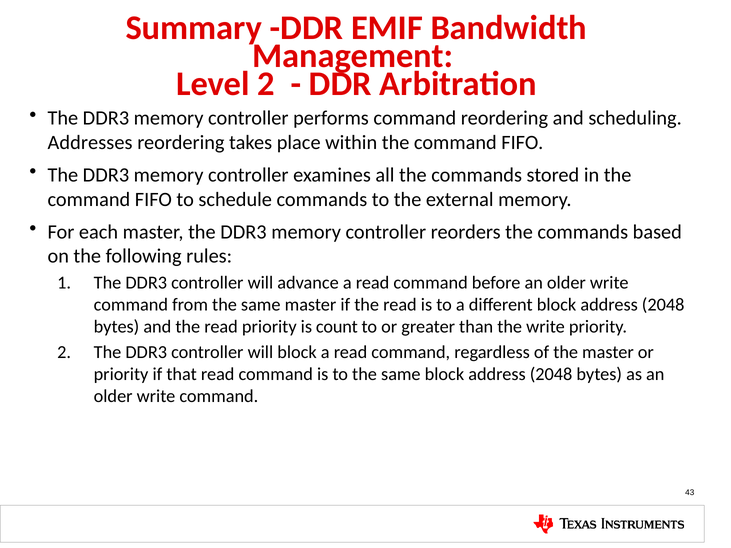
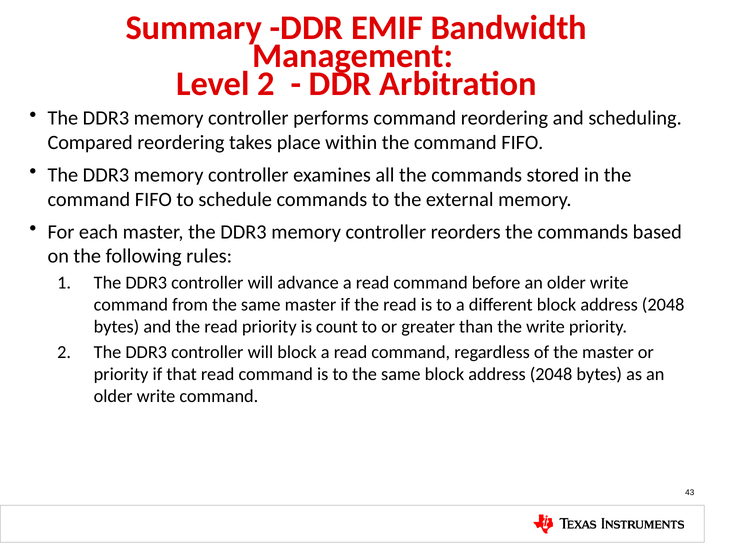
Addresses: Addresses -> Compared
